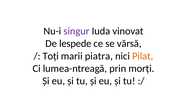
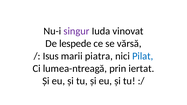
Toți: Toți -> Isus
Pilat colour: orange -> blue
morți: morți -> iertat
